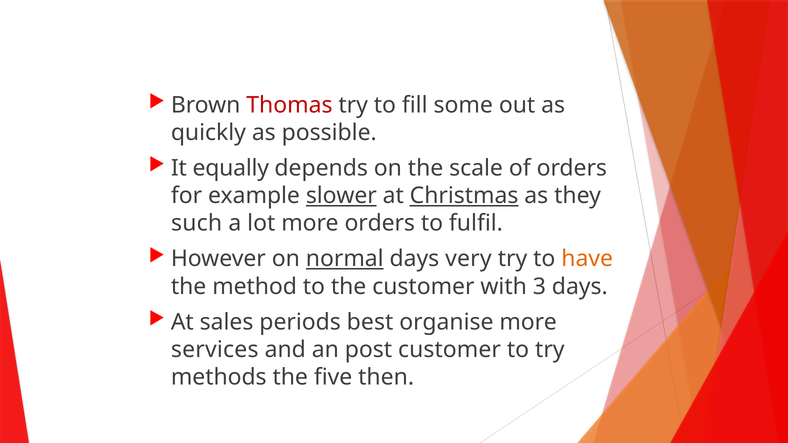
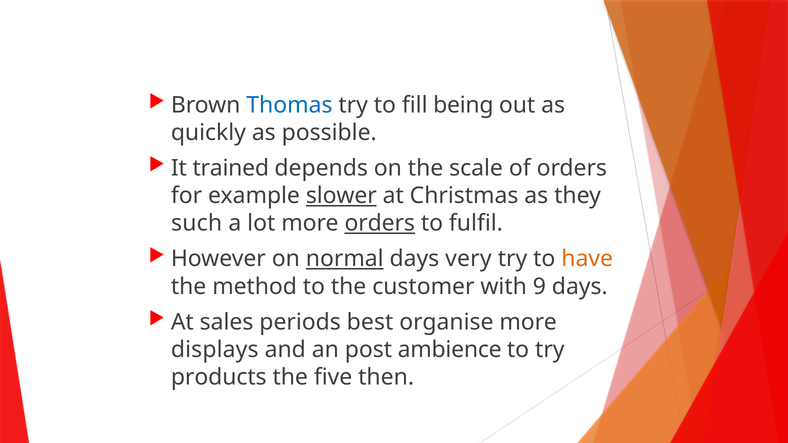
Thomas colour: red -> blue
some: some -> being
equally: equally -> trained
Christmas underline: present -> none
orders at (380, 223) underline: none -> present
3: 3 -> 9
services: services -> displays
post customer: customer -> ambience
methods: methods -> products
